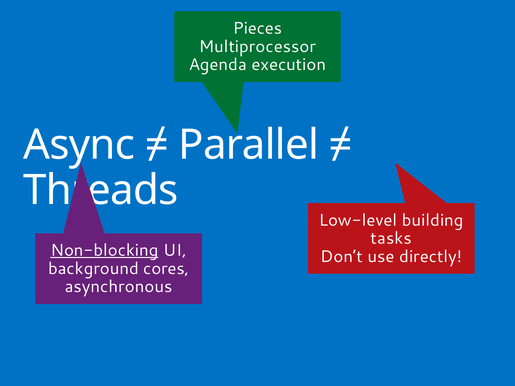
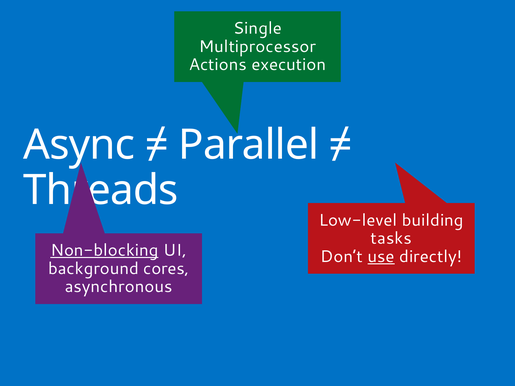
Pieces: Pieces -> Single
Agenda: Agenda -> Actions
use underline: none -> present
